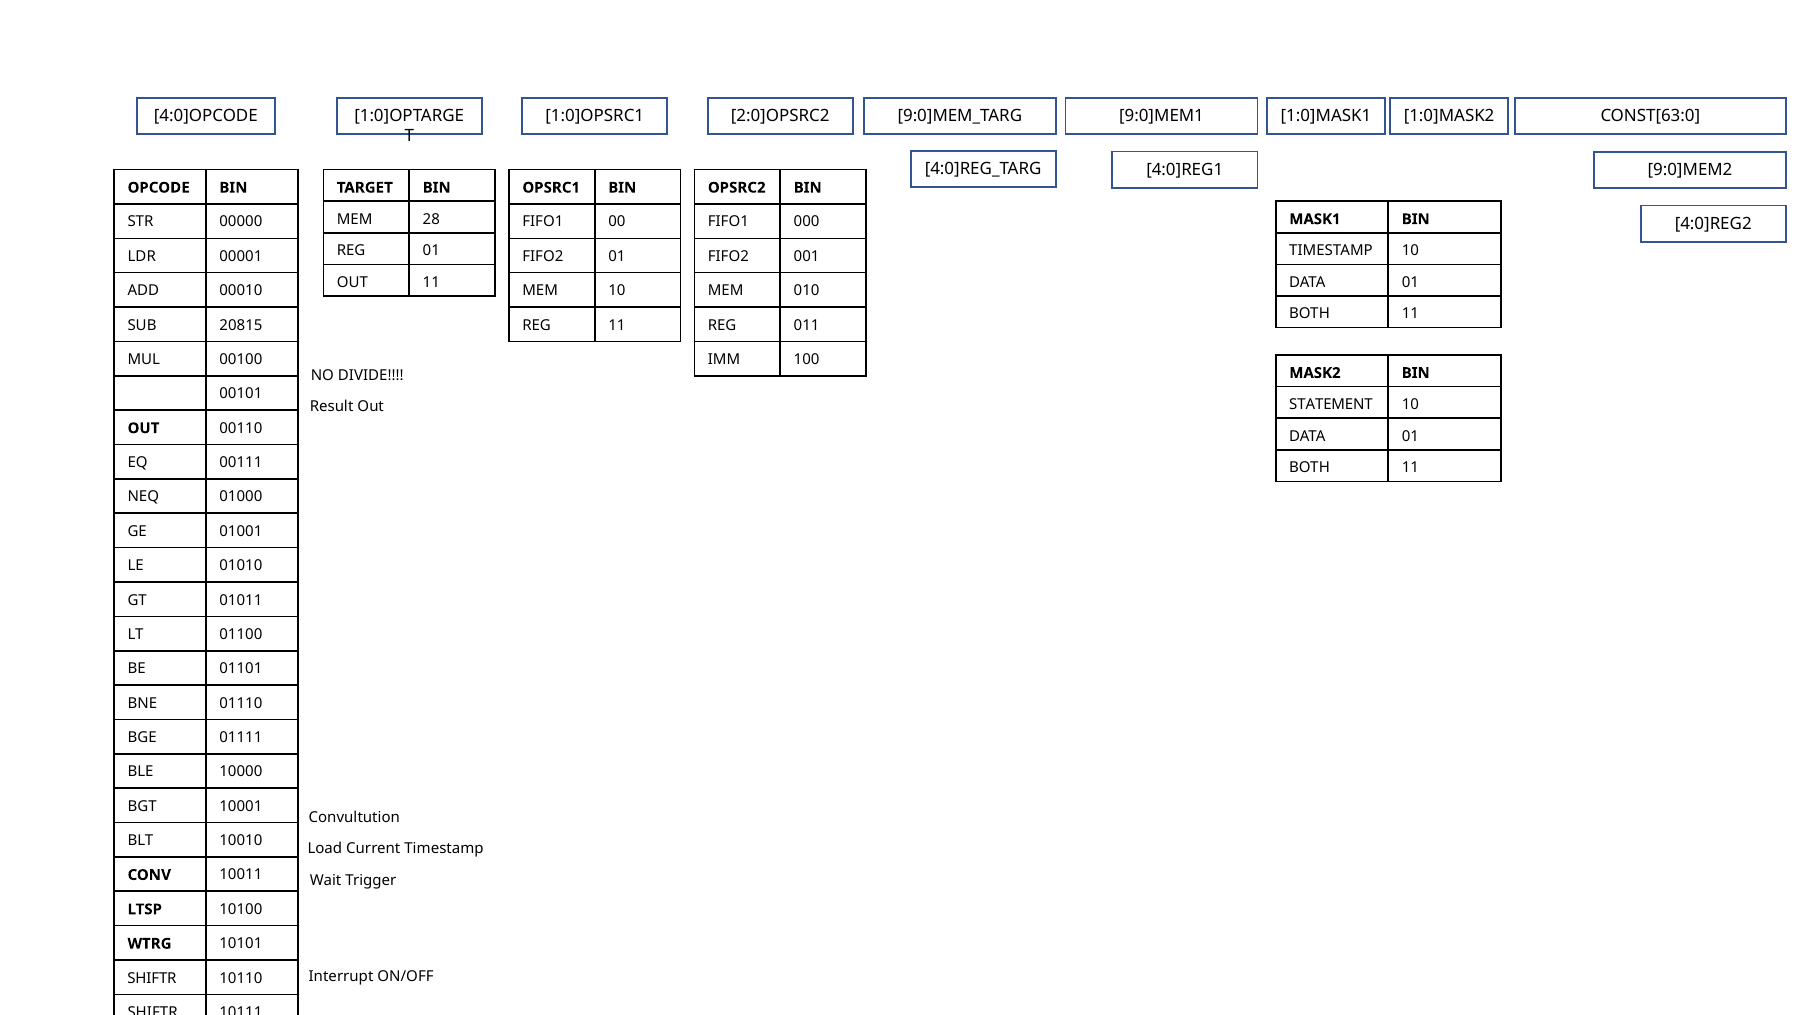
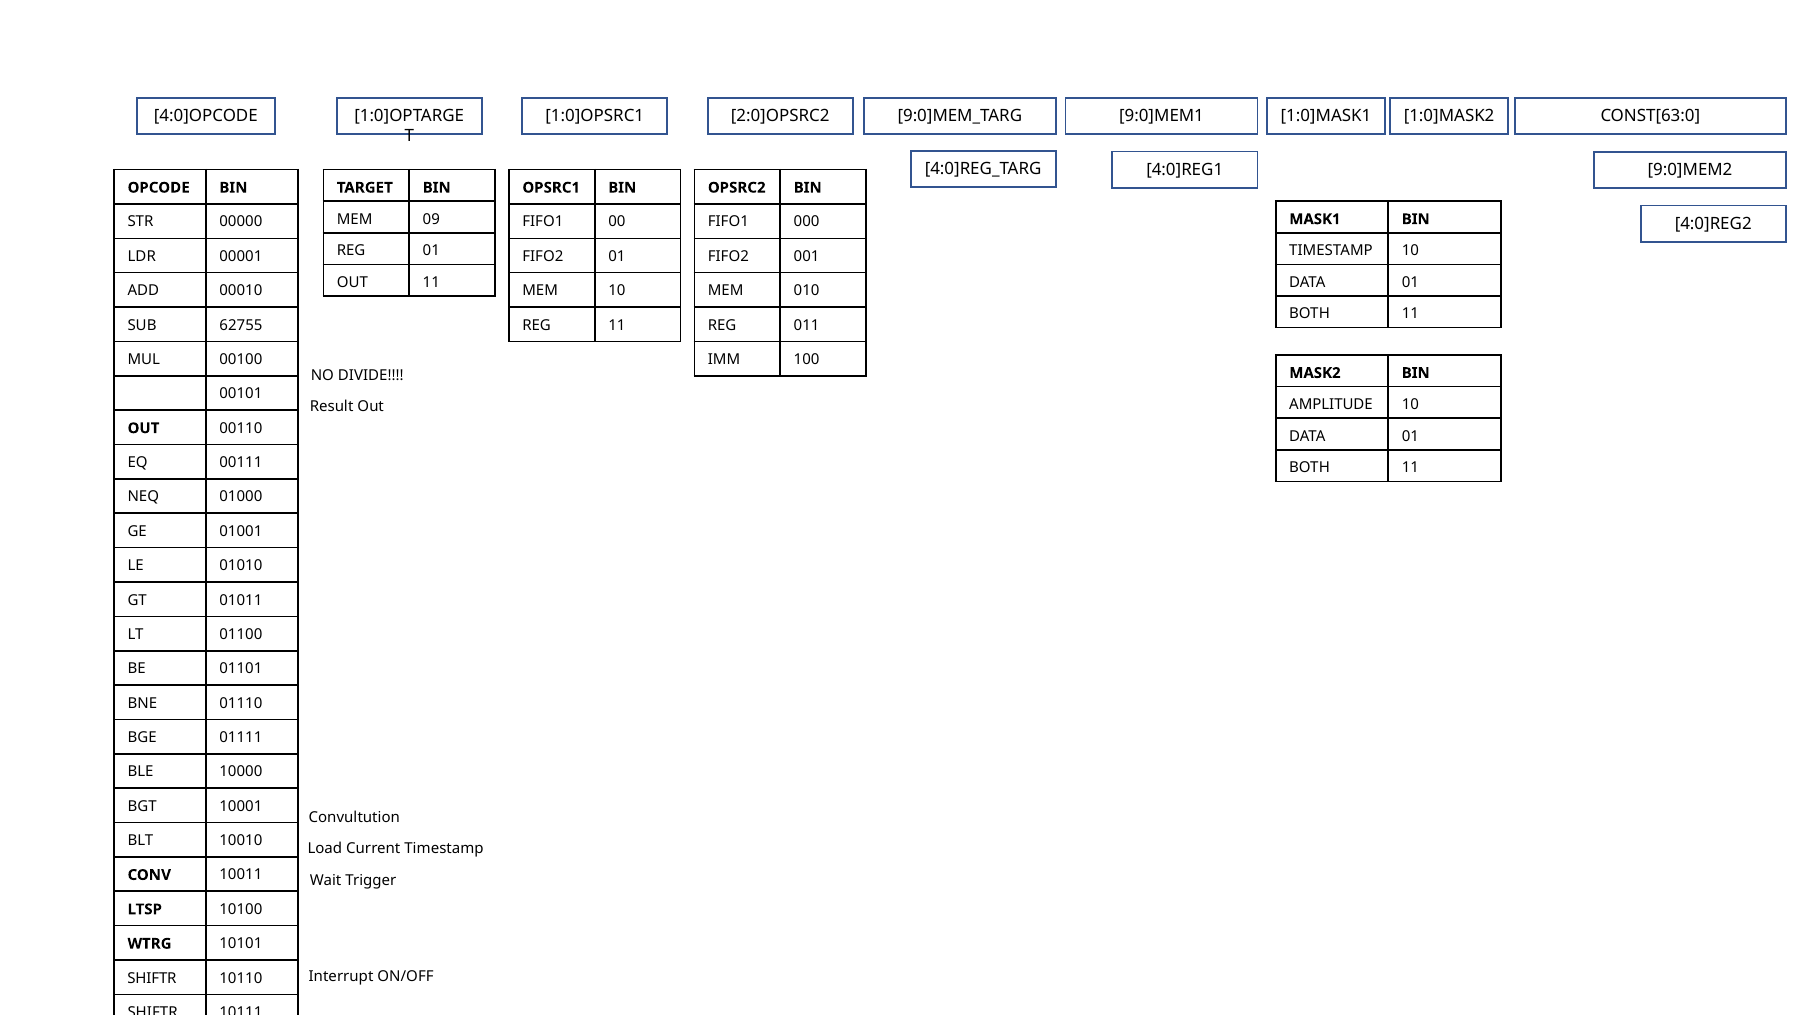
28: 28 -> 09
20815: 20815 -> 62755
STATEMENT: STATEMENT -> AMPLITUDE
